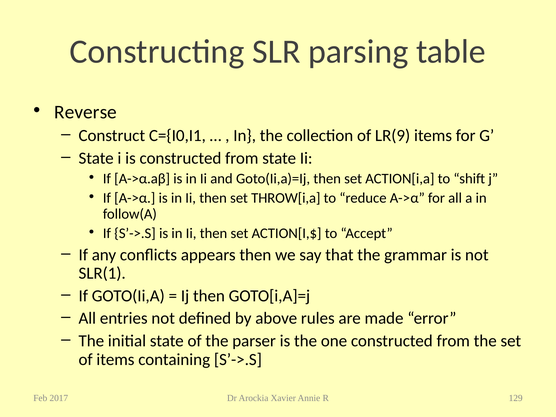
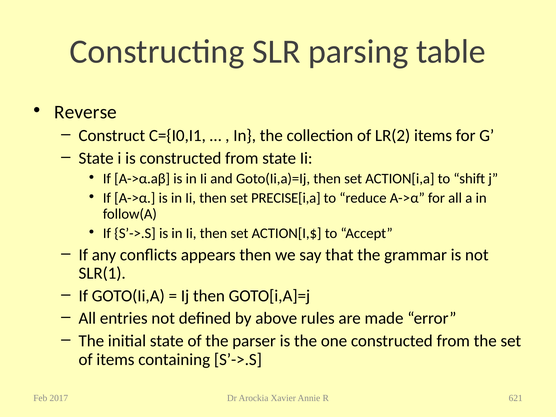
LR(9: LR(9 -> LR(2
THROW[i,a: THROW[i,a -> PRECISE[i,a
129: 129 -> 621
